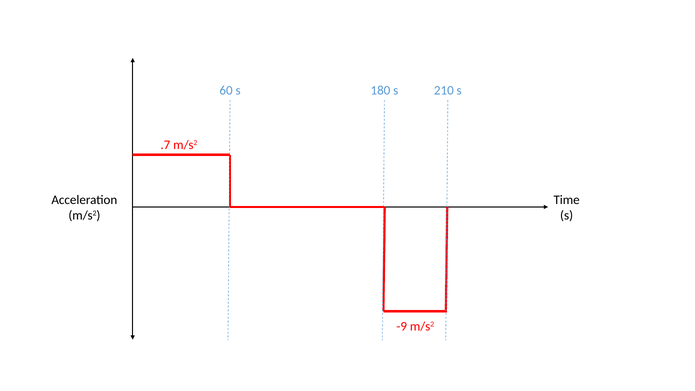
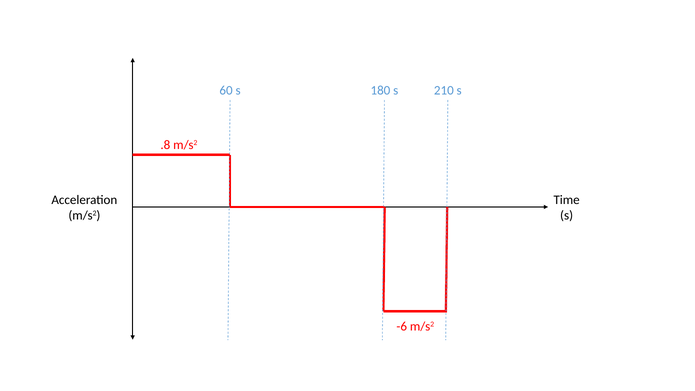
.7: .7 -> .8
-9: -9 -> -6
